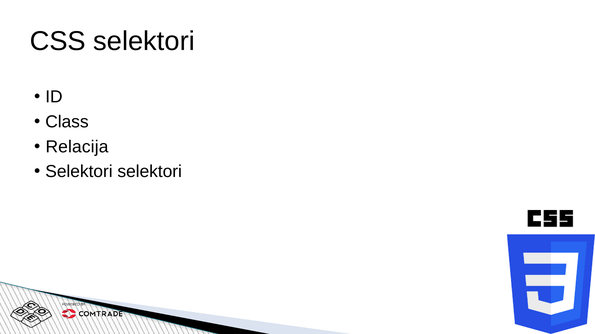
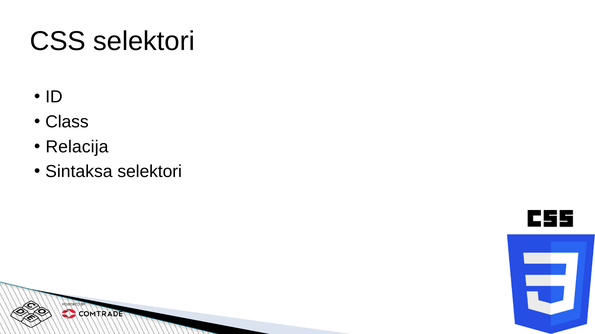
Selektori at (79, 172): Selektori -> Sintaksa
